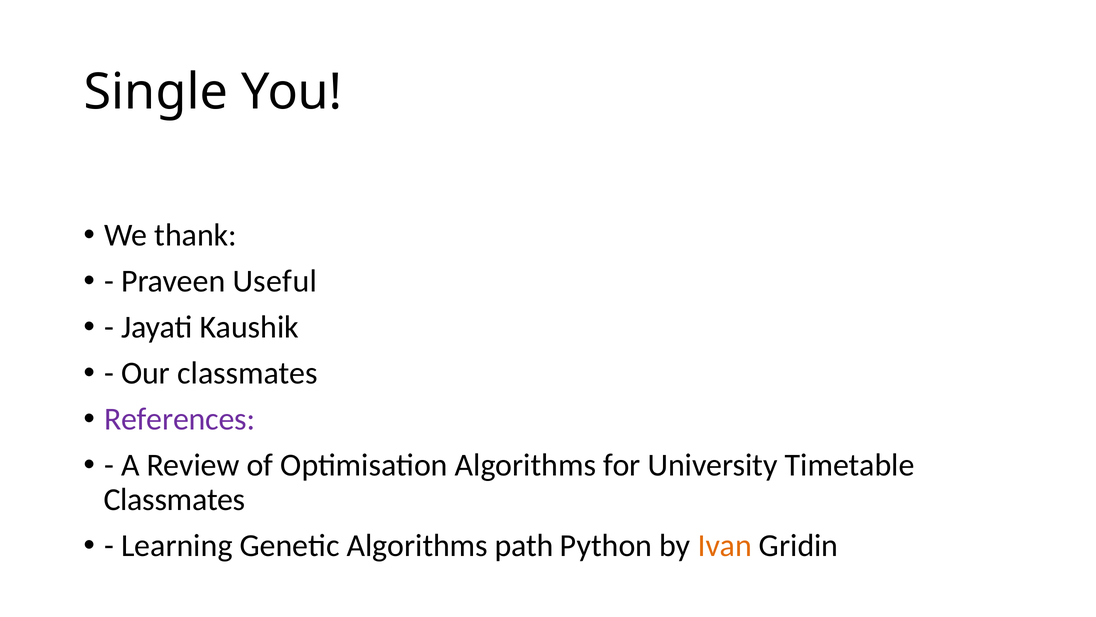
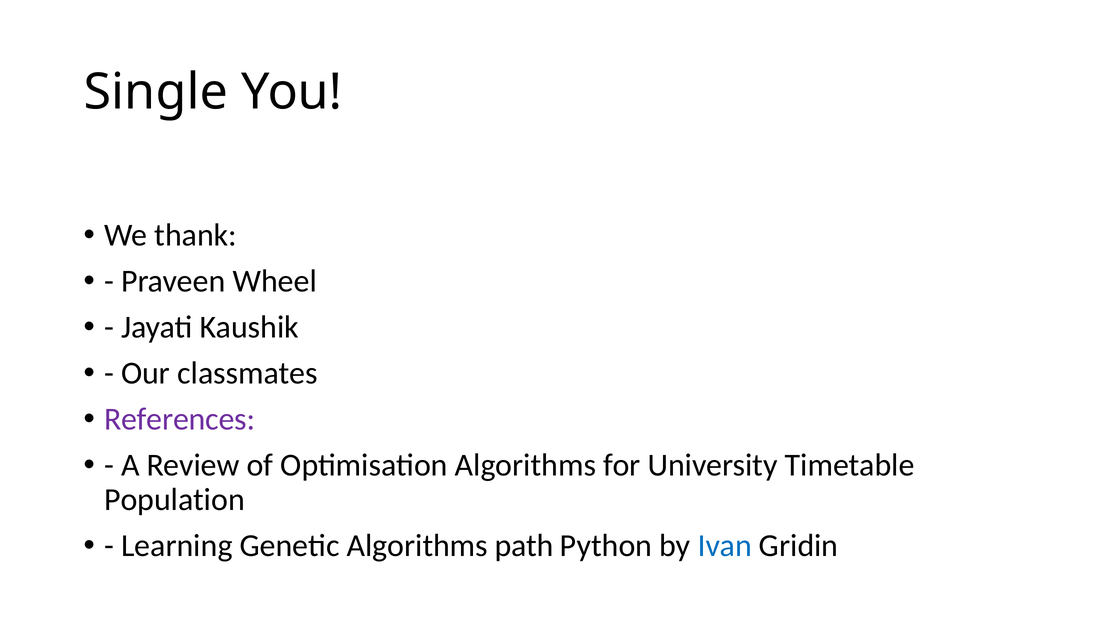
Useful: Useful -> Wheel
Classmates at (175, 499): Classmates -> Population
Ivan colour: orange -> blue
